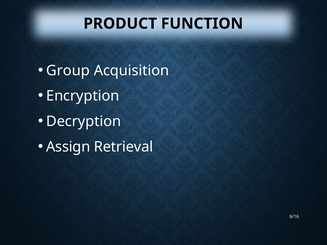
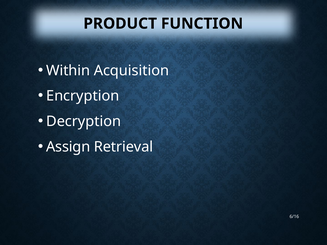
Group: Group -> Within
